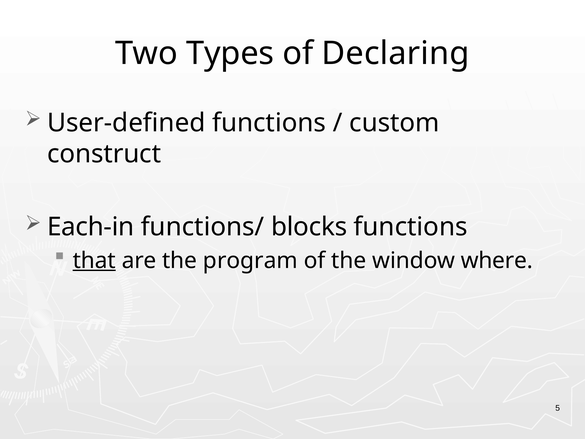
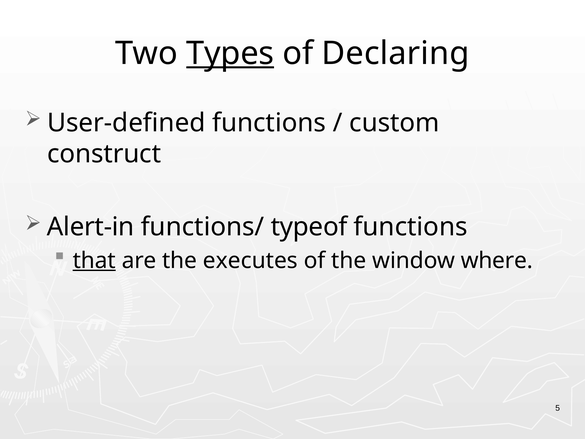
Types underline: none -> present
Each-in: Each-in -> Alert-in
blocks: blocks -> typeof
program: program -> executes
